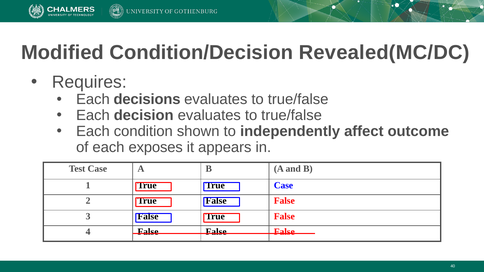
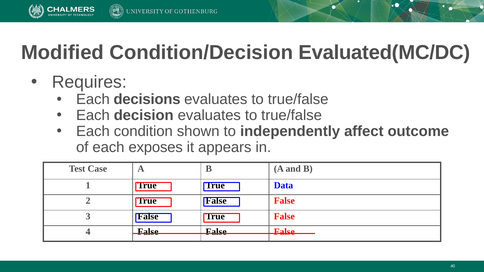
Revealed(MC/DC: Revealed(MC/DC -> Evaluated(MC/DC
True Case: Case -> Data
